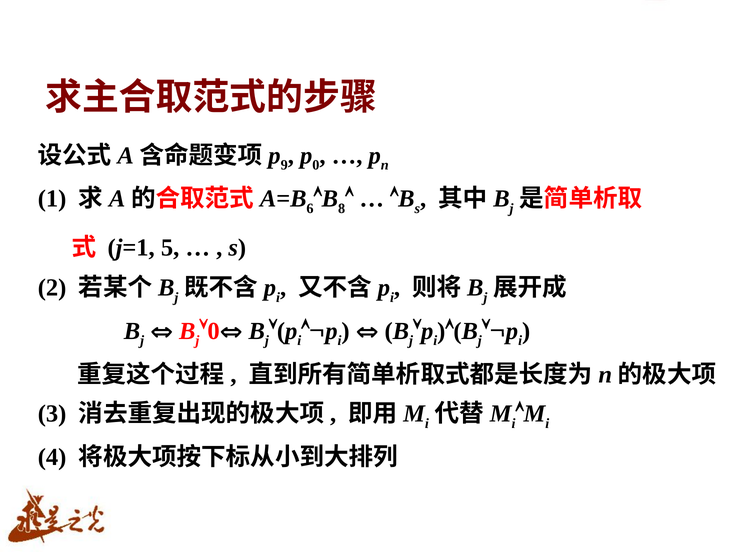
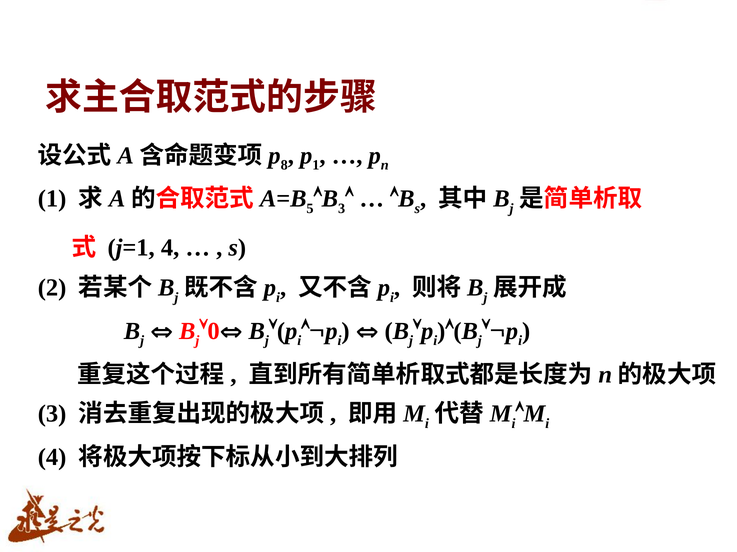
9: 9 -> 8
0 at (316, 165): 0 -> 1
6: 6 -> 5
8 at (342, 209): 8 -> 3
j=1 5: 5 -> 4
